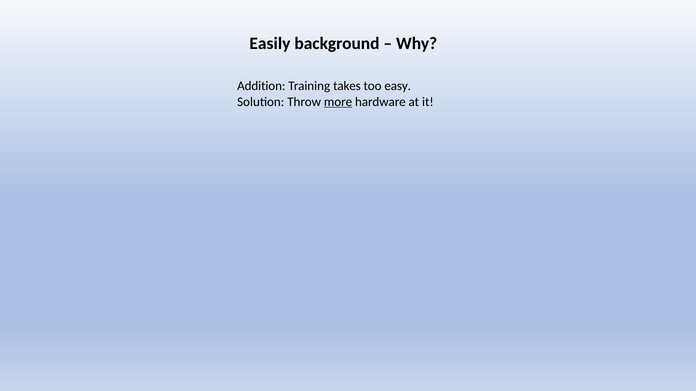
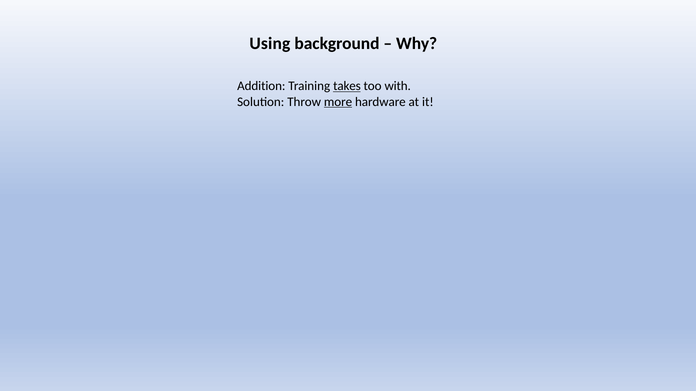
Easily: Easily -> Using
takes underline: none -> present
easy: easy -> with
